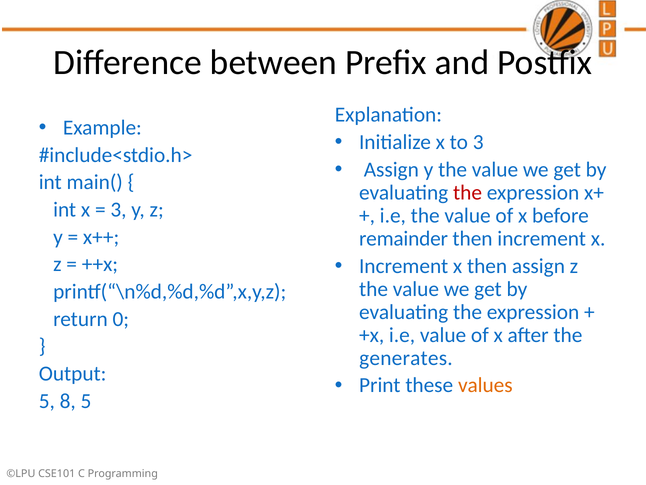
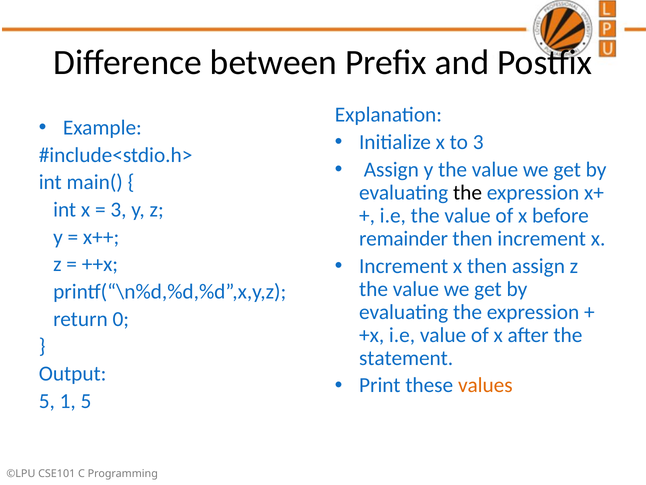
the at (468, 192) colour: red -> black
generates: generates -> statement
8: 8 -> 1
